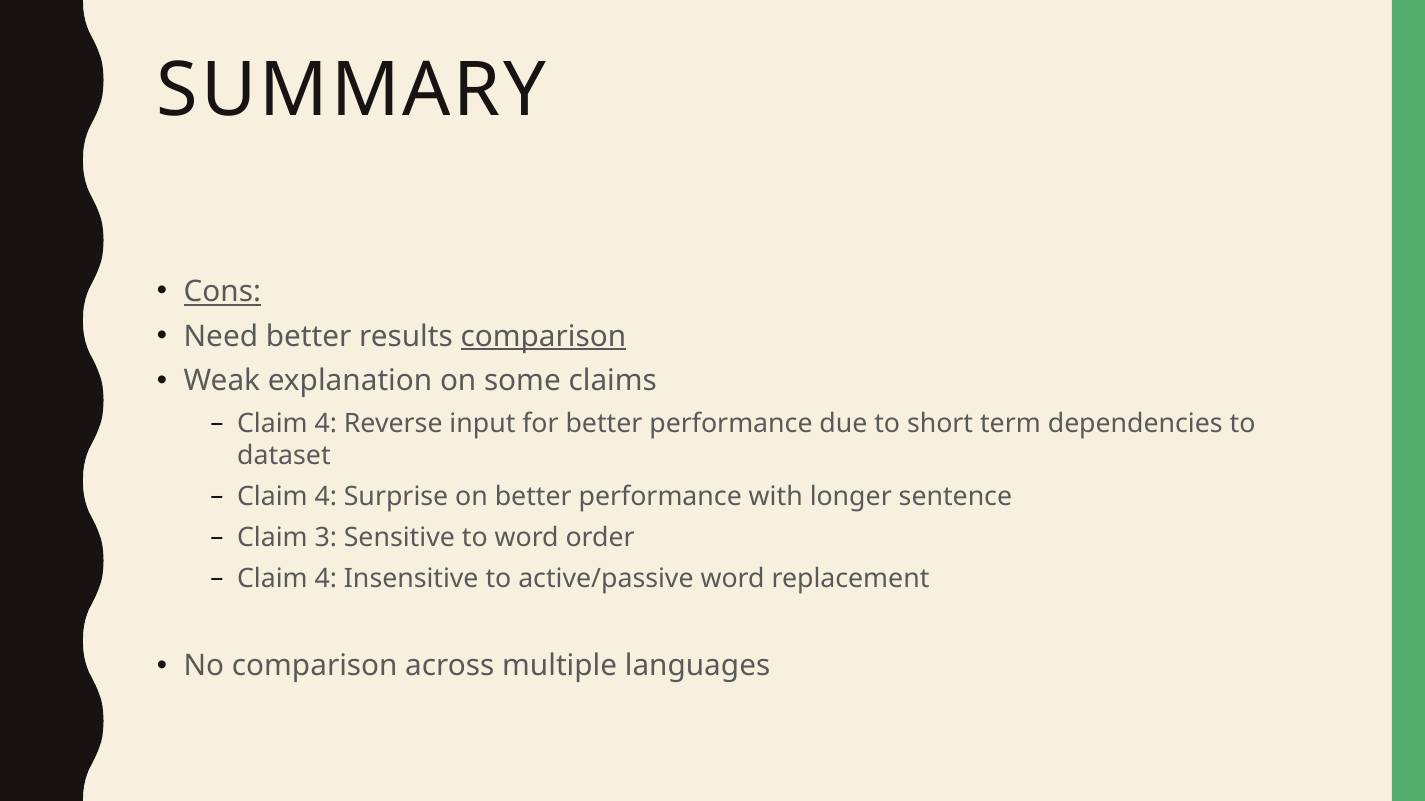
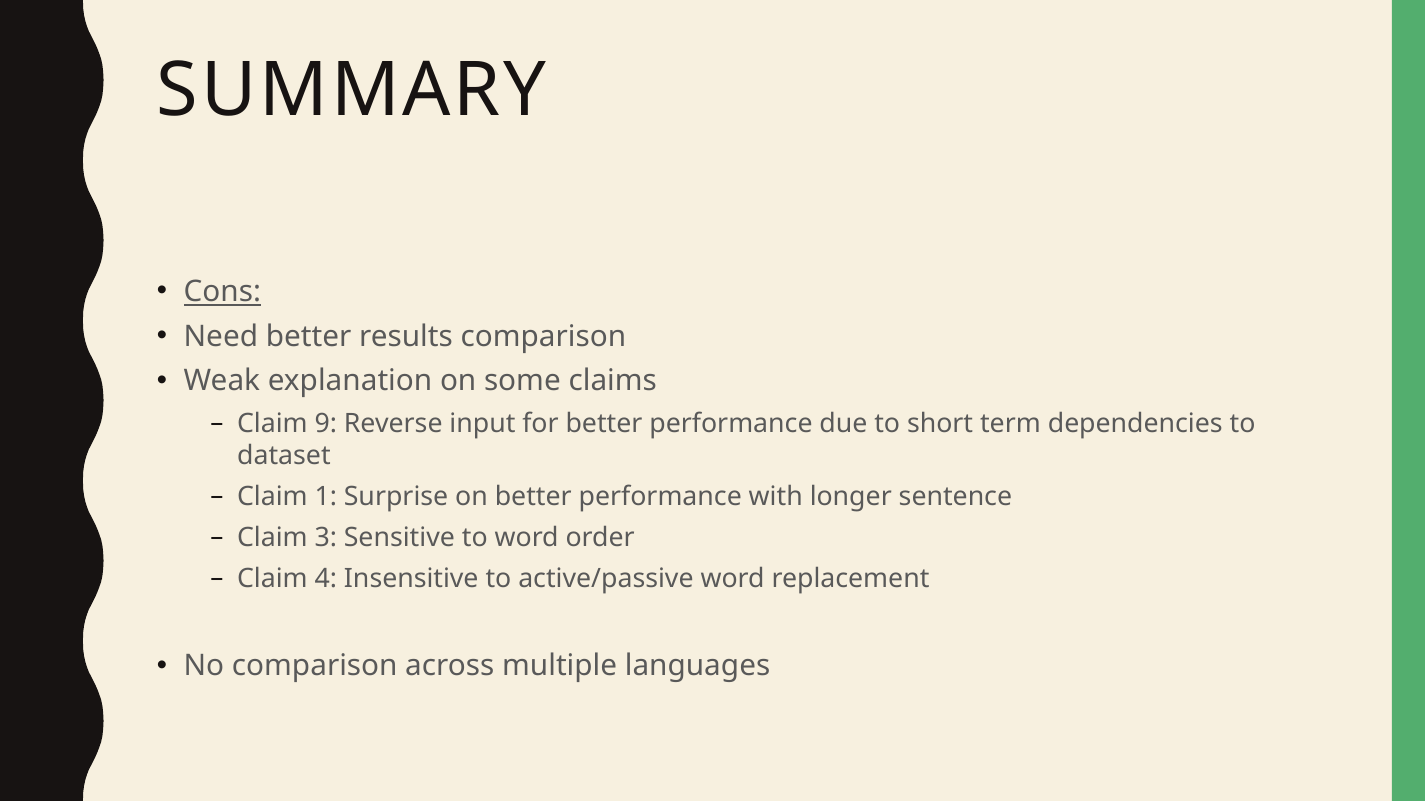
comparison at (543, 337) underline: present -> none
4 at (326, 424): 4 -> 9
4 at (326, 497): 4 -> 1
